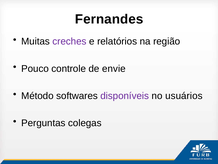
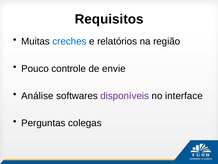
Fernandes: Fernandes -> Requisitos
creches colour: purple -> blue
Método: Método -> Análise
usuários: usuários -> interface
